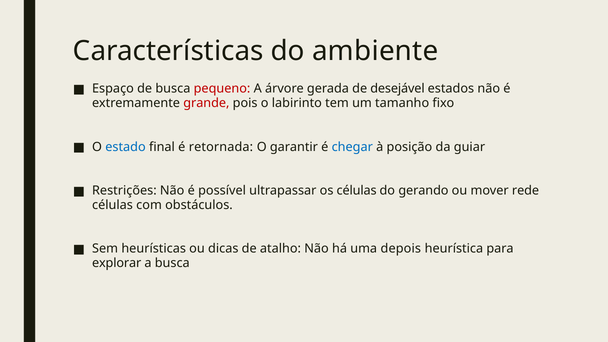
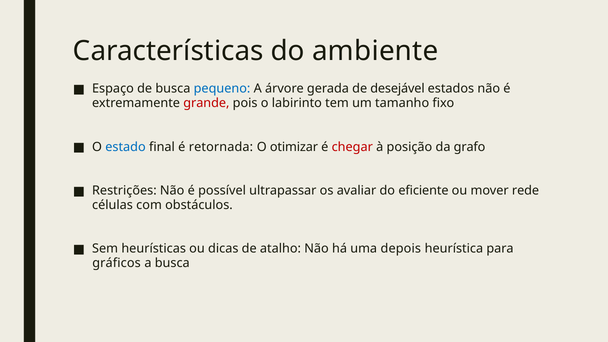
pequeno colour: red -> blue
garantir: garantir -> otimizar
chegar colour: blue -> red
guiar: guiar -> grafo
os células: células -> avaliar
gerando: gerando -> eficiente
explorar: explorar -> gráficos
